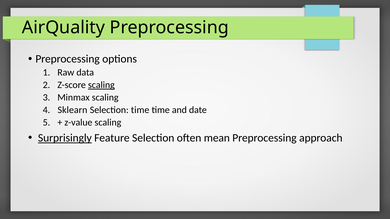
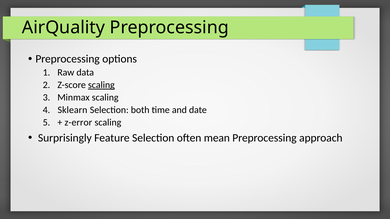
Selection time: time -> both
z-value: z-value -> z-error
Surprisingly underline: present -> none
